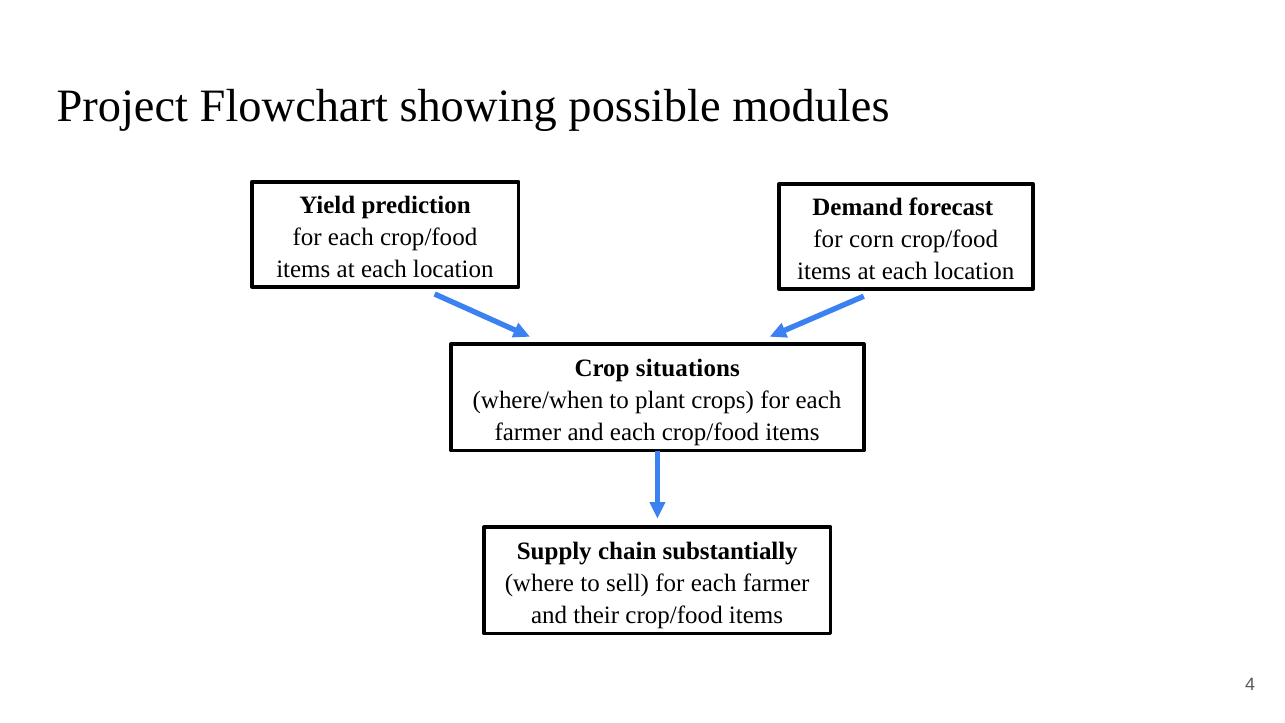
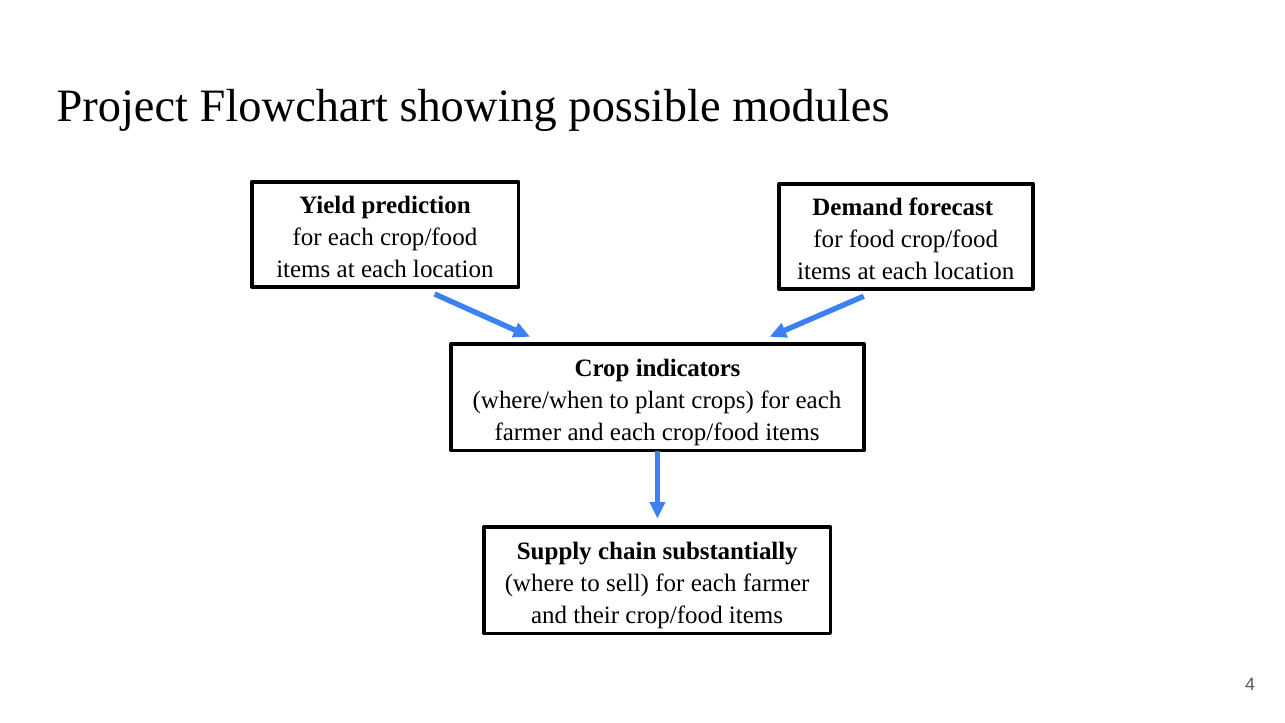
corn: corn -> food
situations: situations -> indicators
